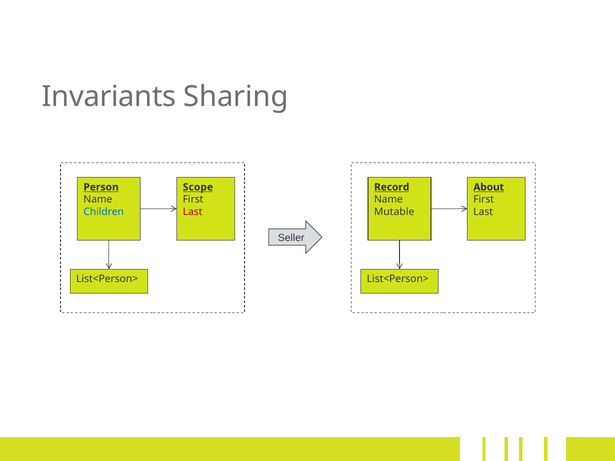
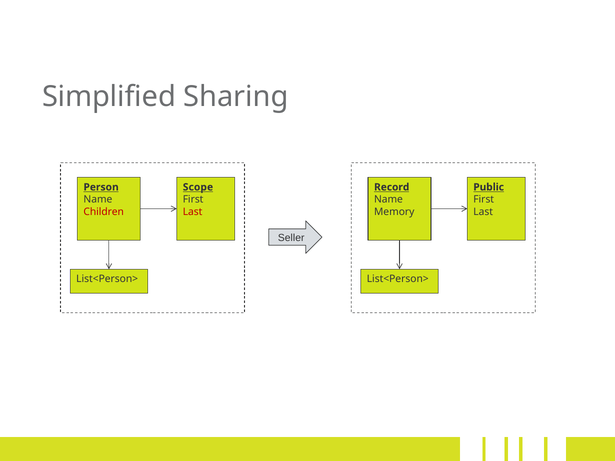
Invariants: Invariants -> Simplified
About: About -> Public
Children colour: blue -> red
Mutable: Mutable -> Memory
